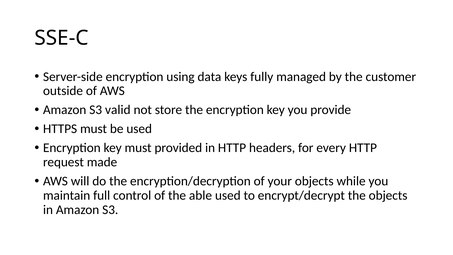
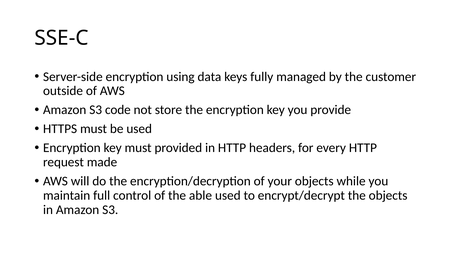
valid: valid -> code
